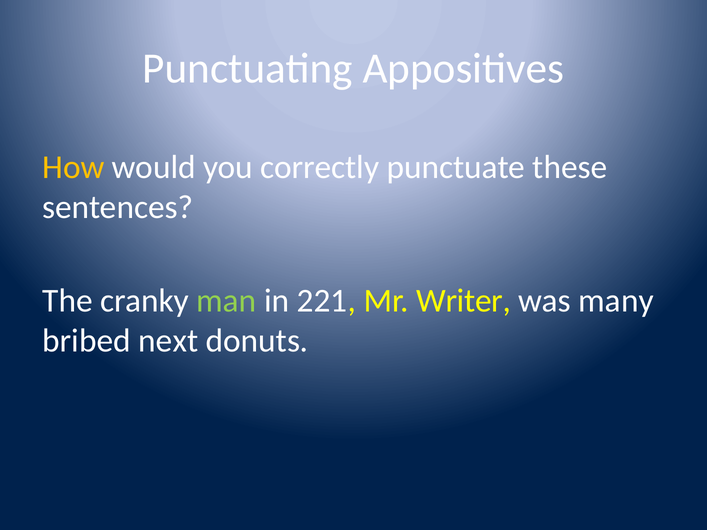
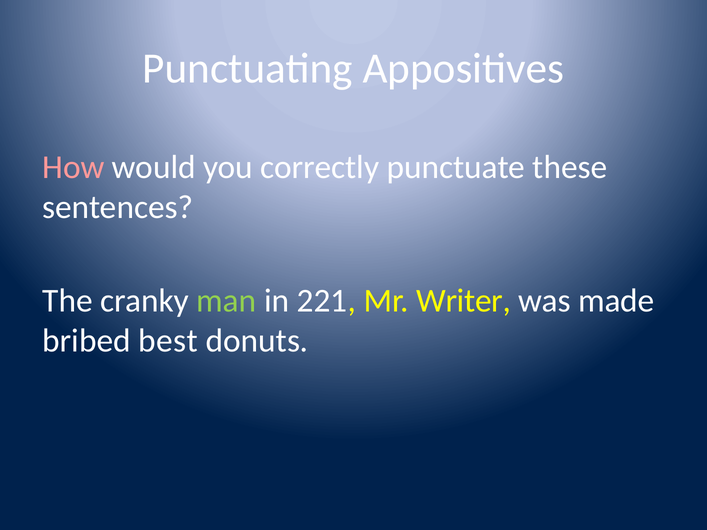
How colour: yellow -> pink
many: many -> made
next: next -> best
